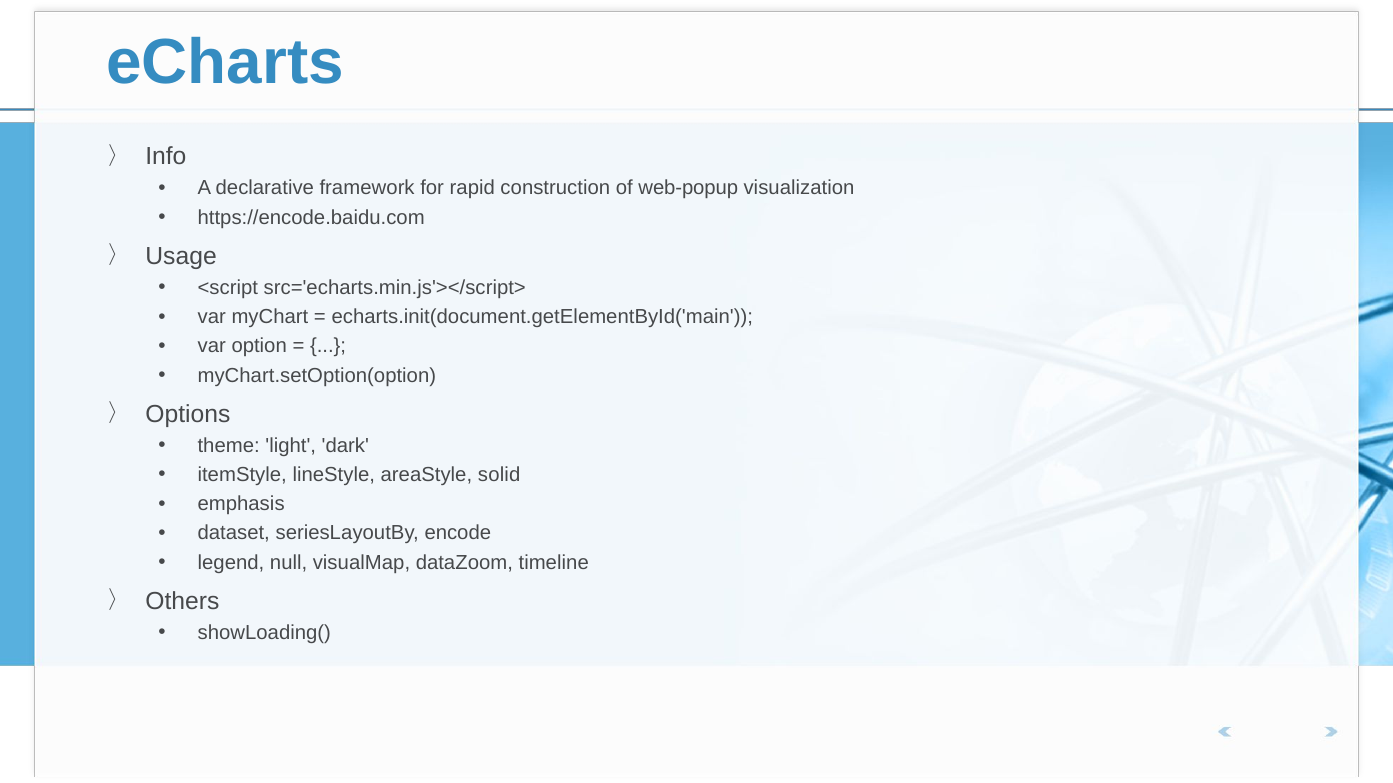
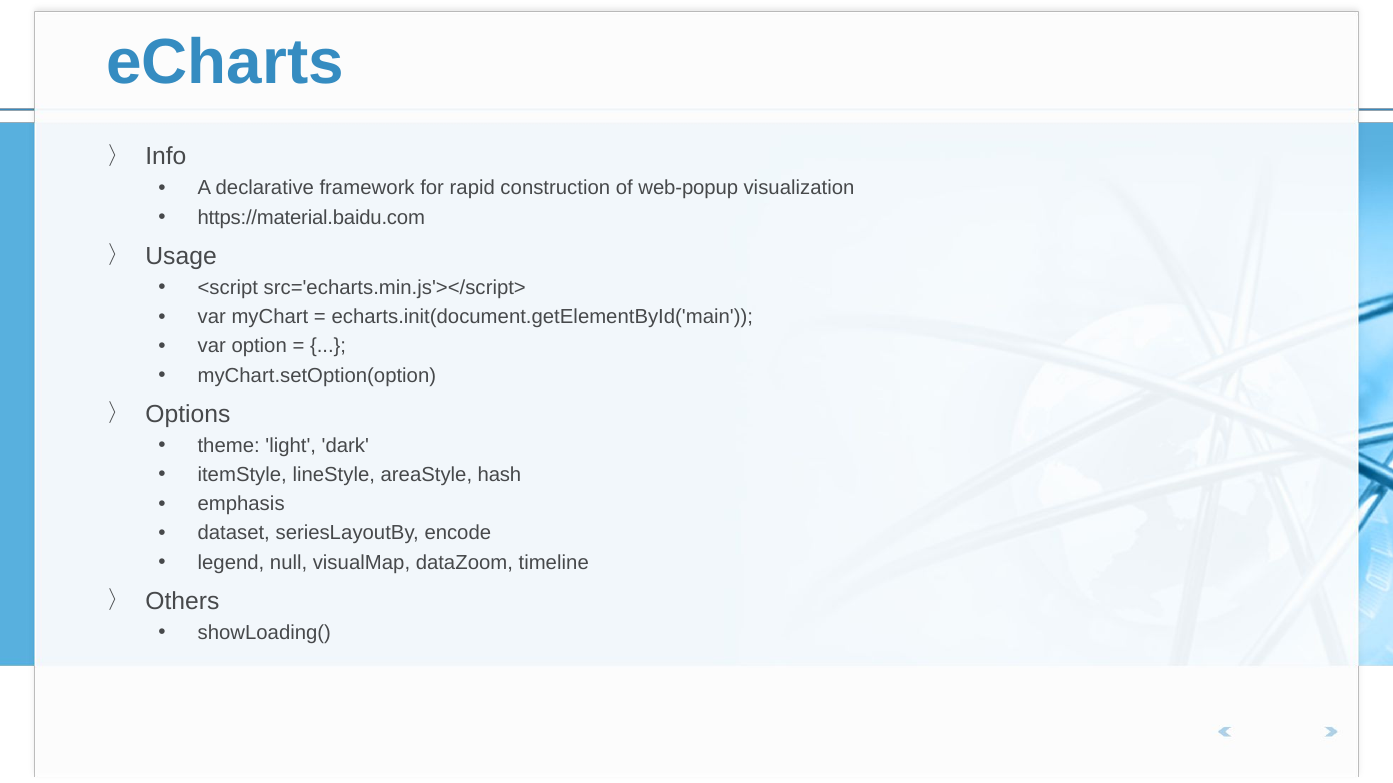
https://encode.baidu.com: https://encode.baidu.com -> https://material.baidu.com
solid: solid -> hash
